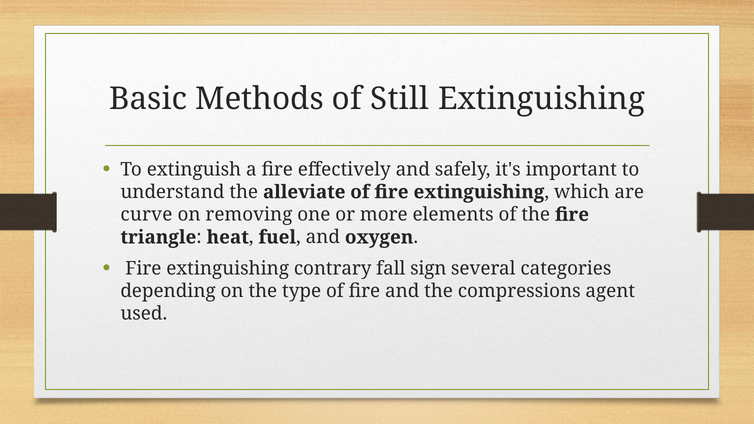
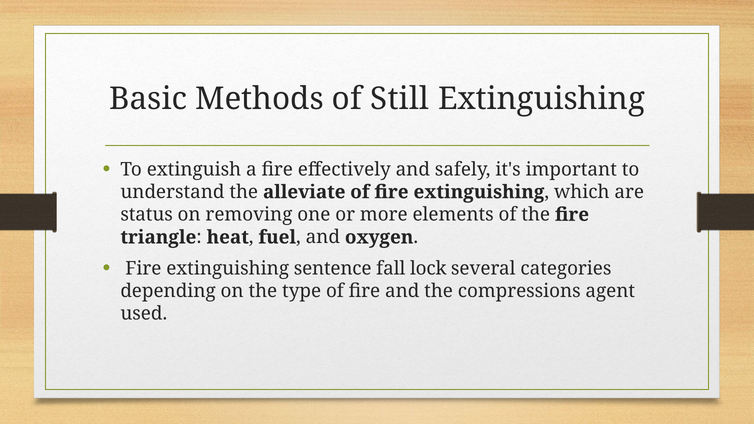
curve: curve -> status
contrary: contrary -> sentence
sign: sign -> lock
